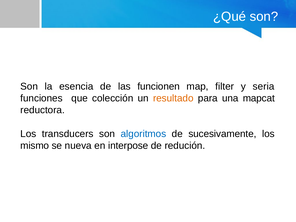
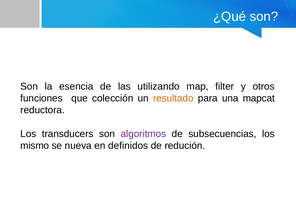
funcionen: funcionen -> utilizando
seria: seria -> otros
algoritmos colour: blue -> purple
sucesivamente: sucesivamente -> subsecuencias
interpose: interpose -> definidos
